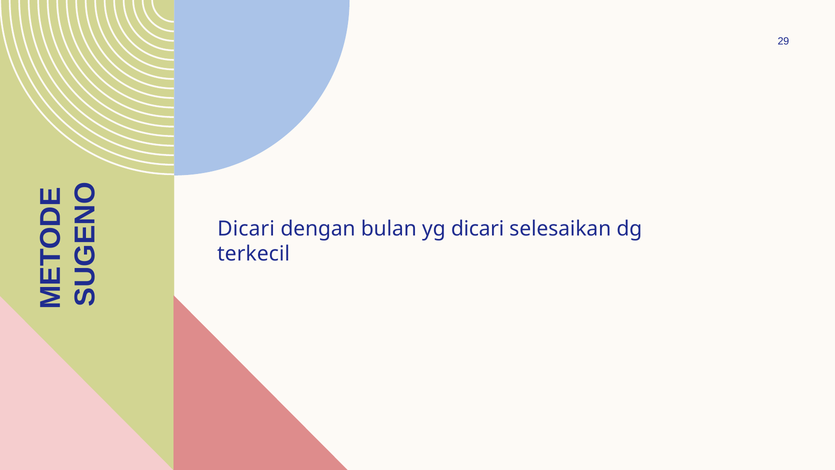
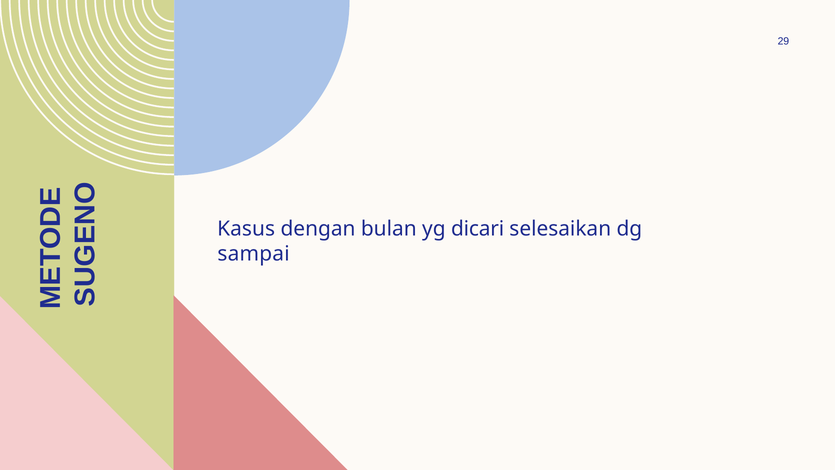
Dicari at (246, 229): Dicari -> Kasus
terkecil: terkecil -> sampai
